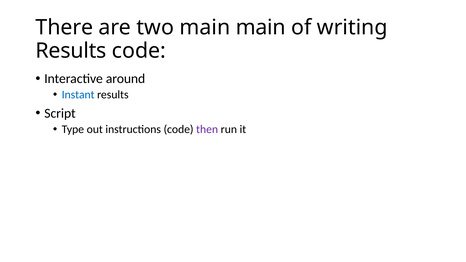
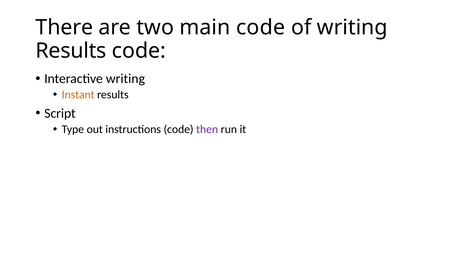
main main: main -> code
Interactive around: around -> writing
Instant colour: blue -> orange
